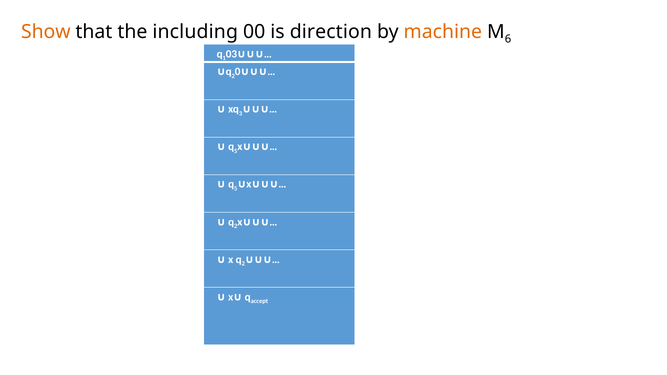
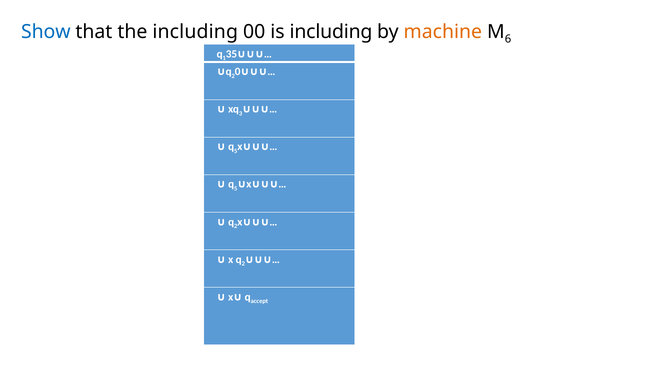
Show colour: orange -> blue
is direction: direction -> including
03: 03 -> 35
